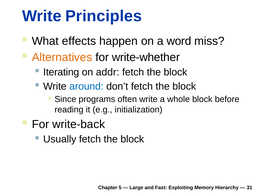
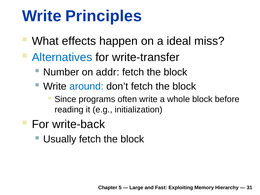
word: word -> ideal
Alternatives colour: orange -> blue
write-whether: write-whether -> write-transfer
Iterating: Iterating -> Number
